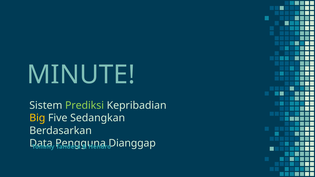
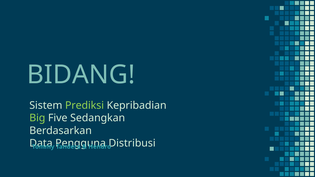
MINUTE: MINUTE -> BIDANG
Big colour: yellow -> light green
Dianggap: Dianggap -> Distribusi
